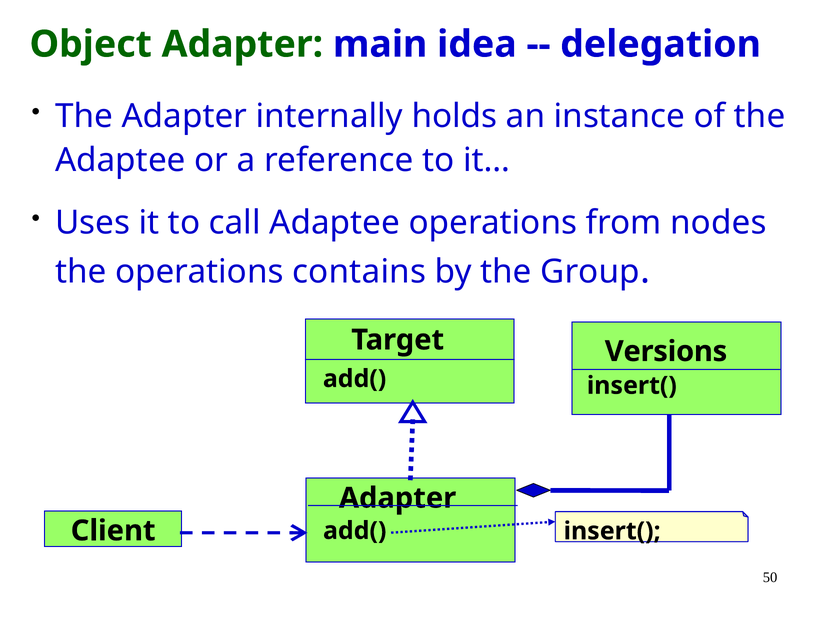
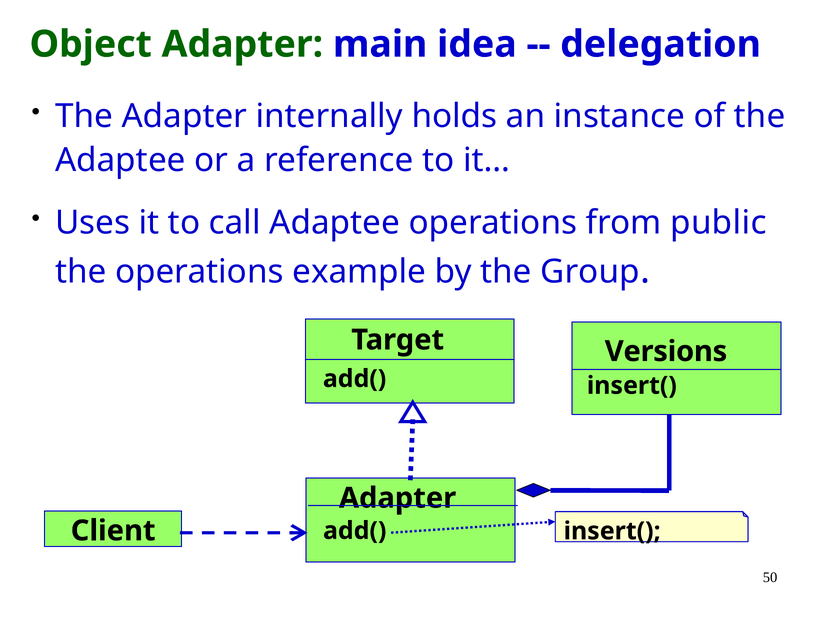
nodes: nodes -> public
contains: contains -> example
